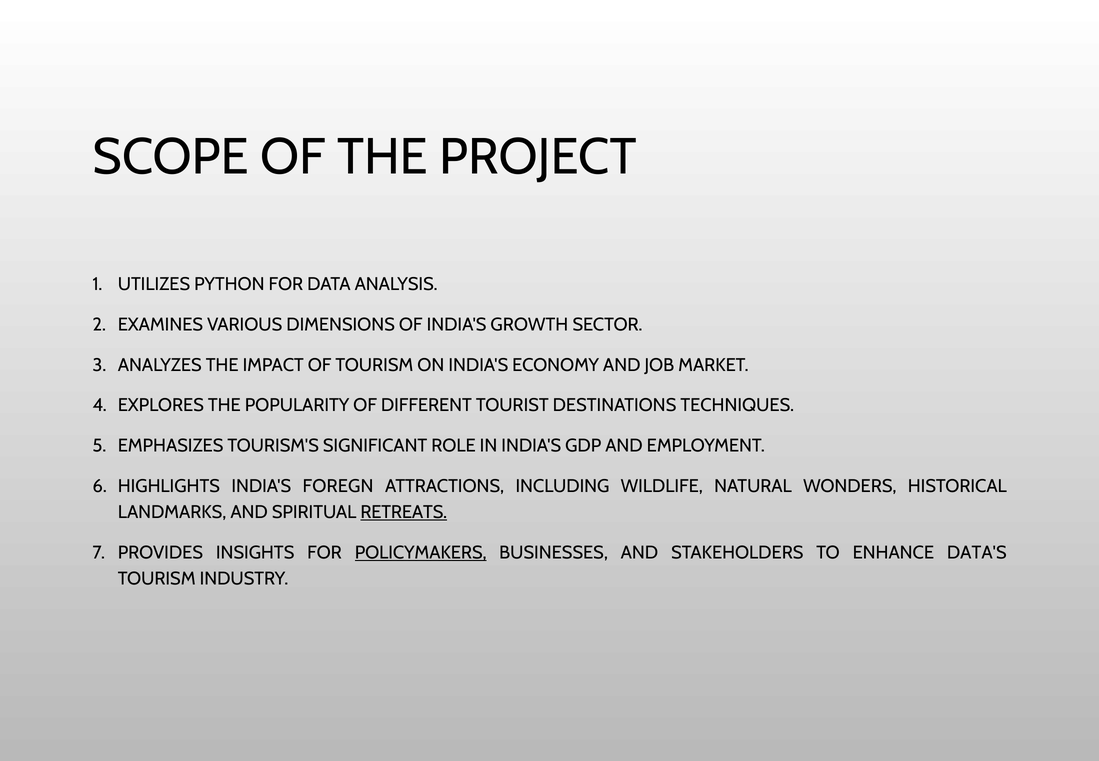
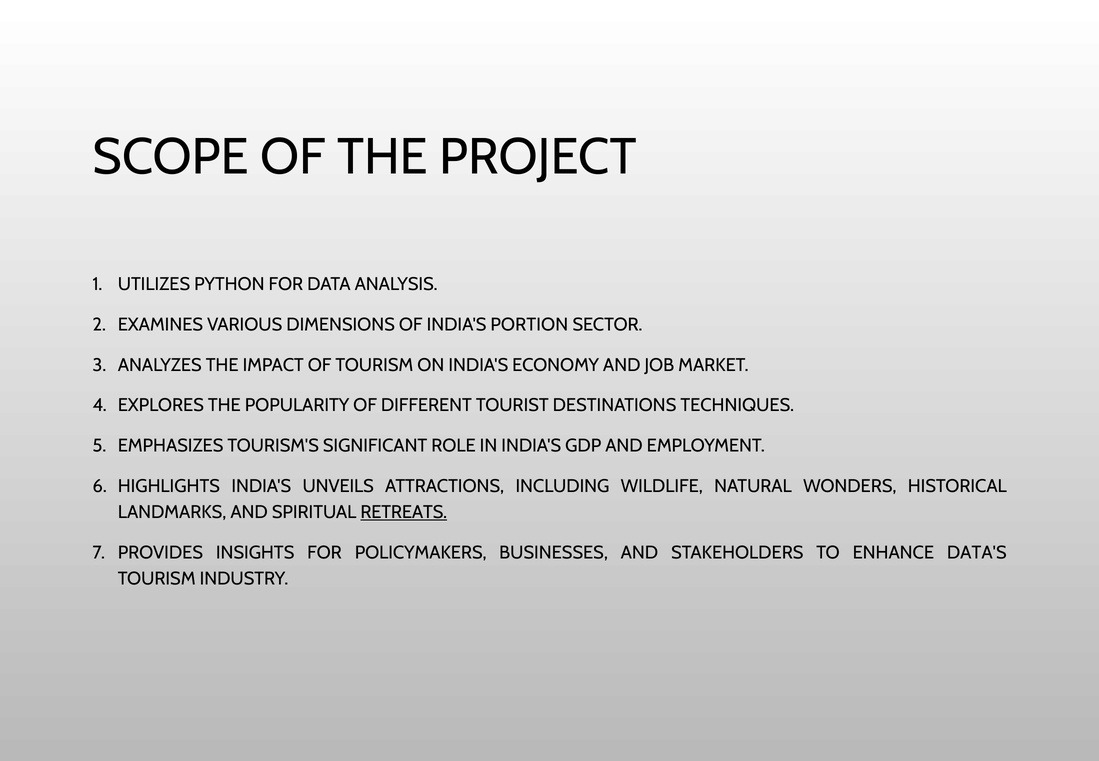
GROWTH: GROWTH -> PORTION
FOREGN: FOREGN -> UNVEILS
POLICYMAKERS underline: present -> none
